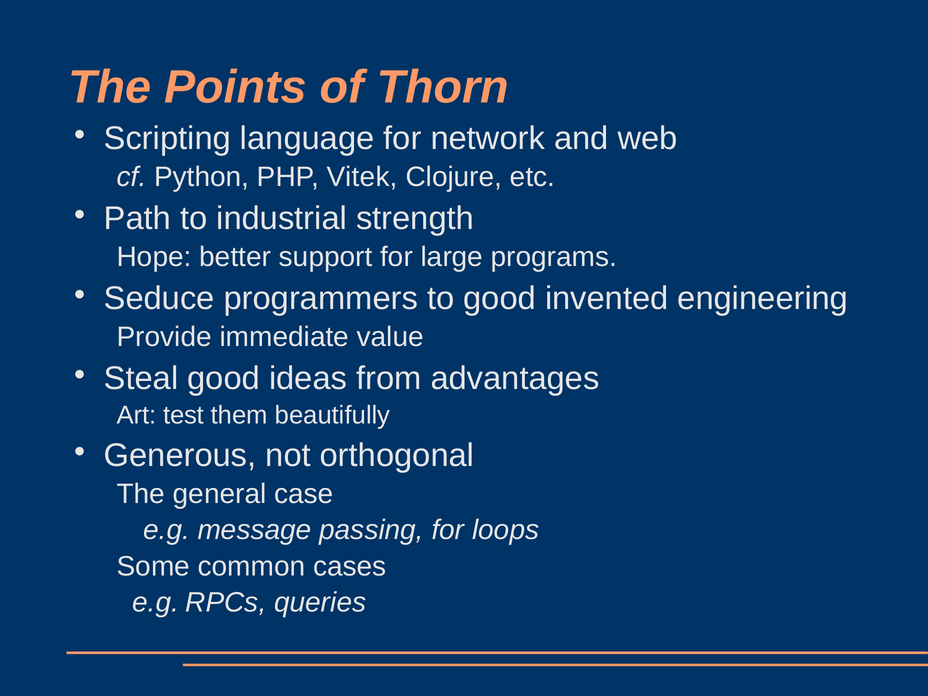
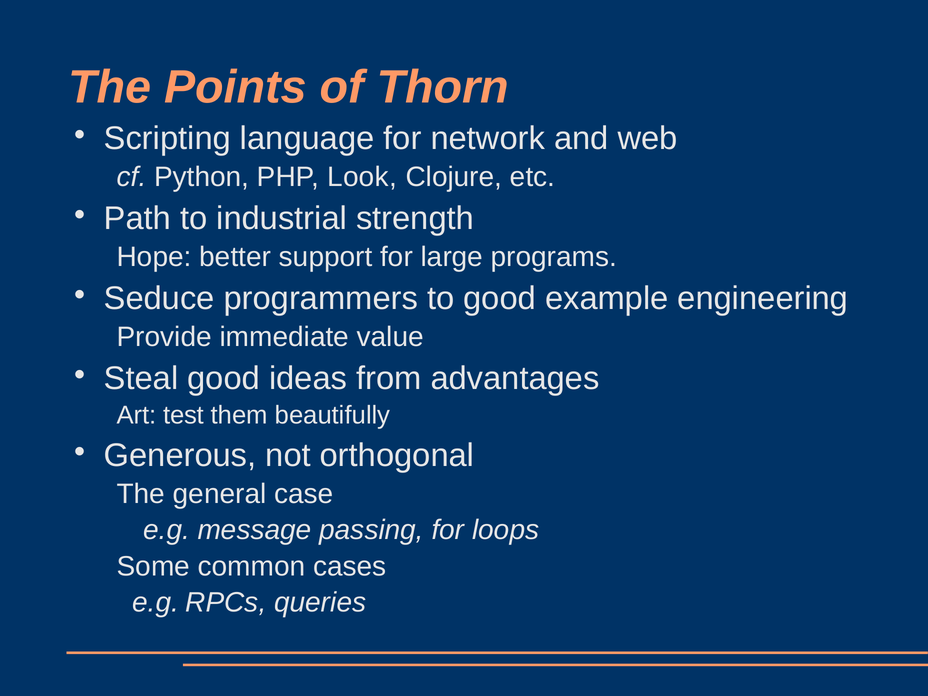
Vitek: Vitek -> Look
invented: invented -> example
